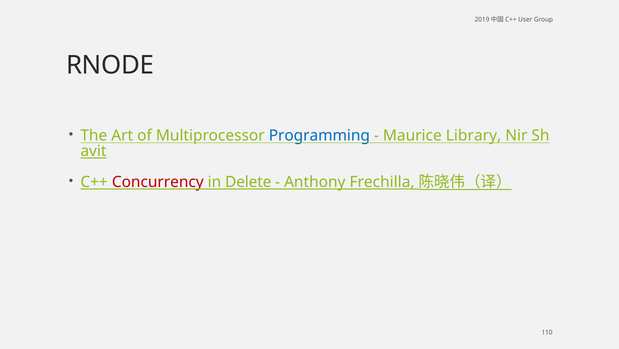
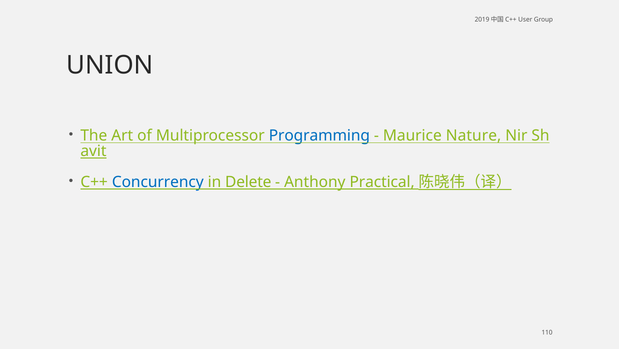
RNODE: RNODE -> UNION
Library: Library -> Nature
Concurrency colour: red -> blue
Frechilla: Frechilla -> Practical
